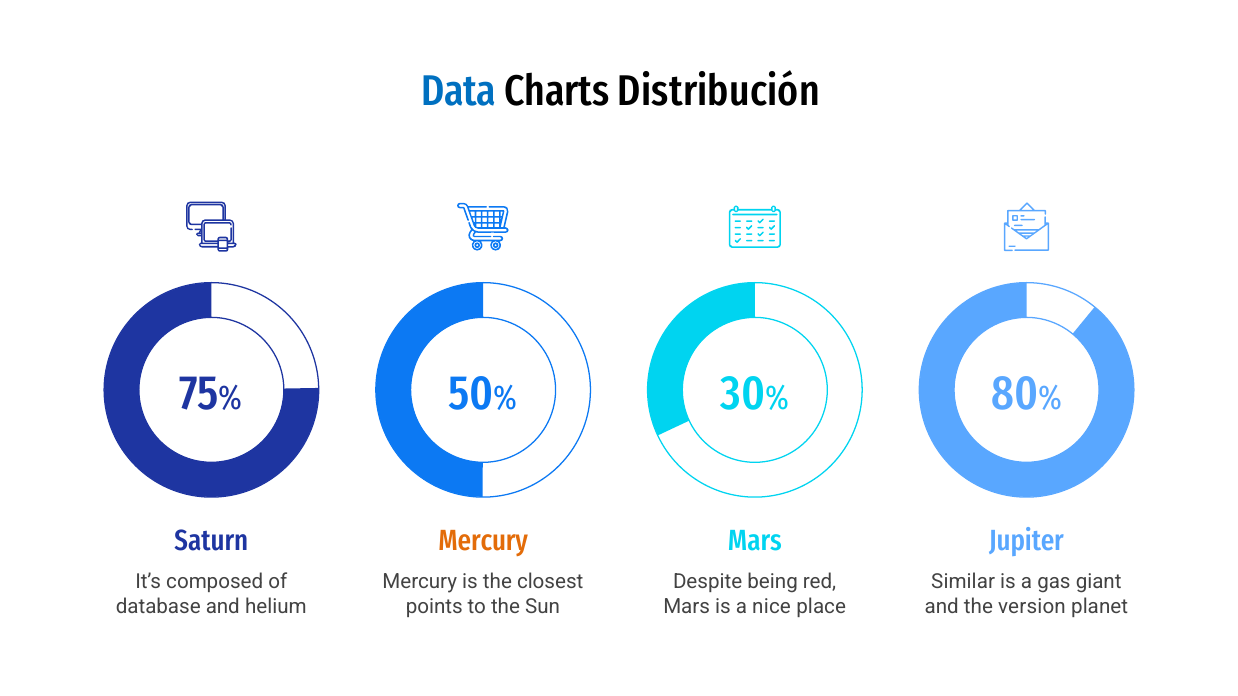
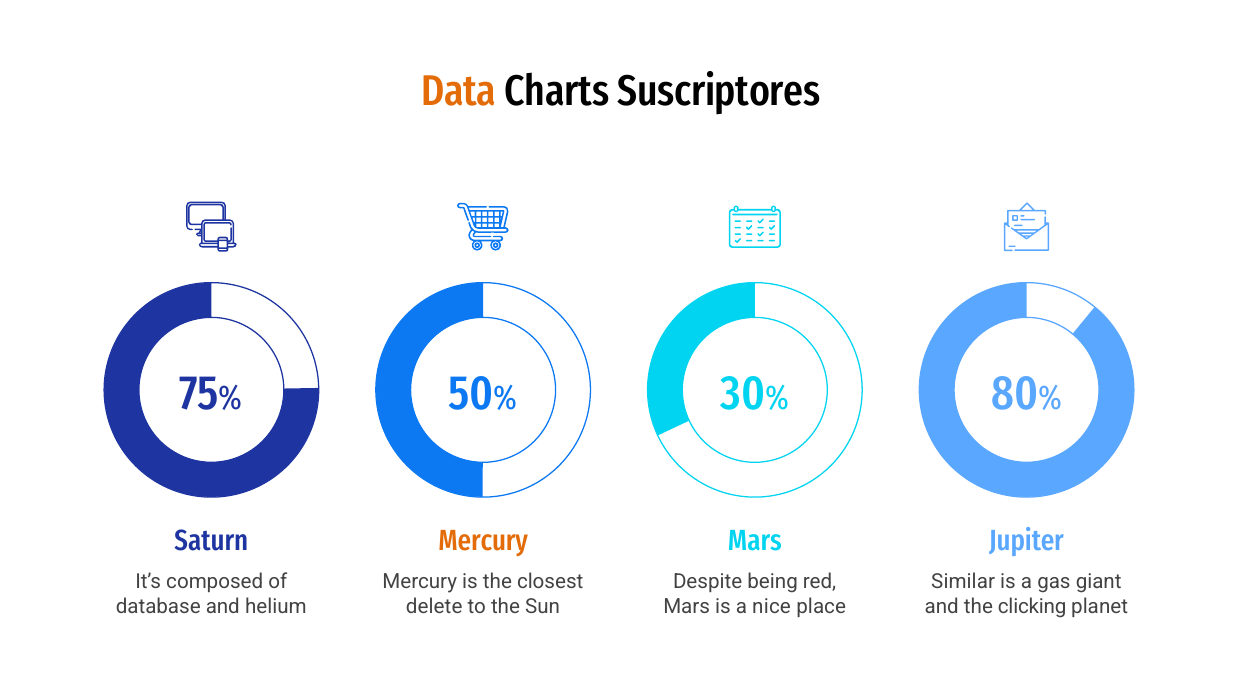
Data colour: blue -> orange
Distribución: Distribución -> Suscriptores
points: points -> delete
version: version -> clicking
